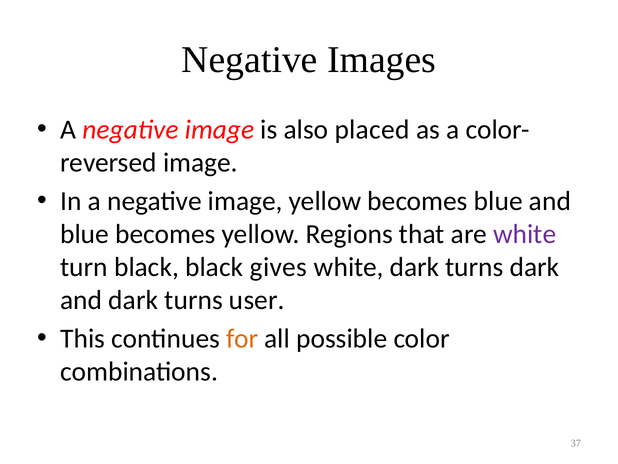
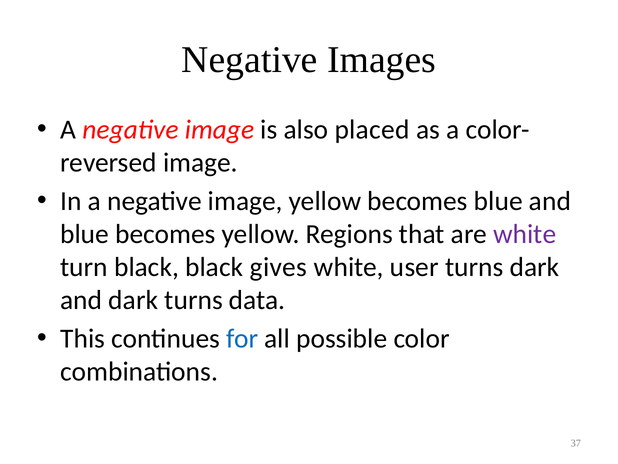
white dark: dark -> user
user: user -> data
for colour: orange -> blue
